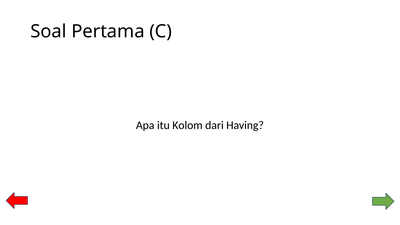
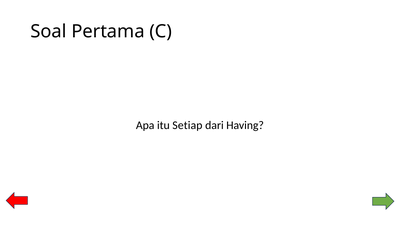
Kolom: Kolom -> Setiap
